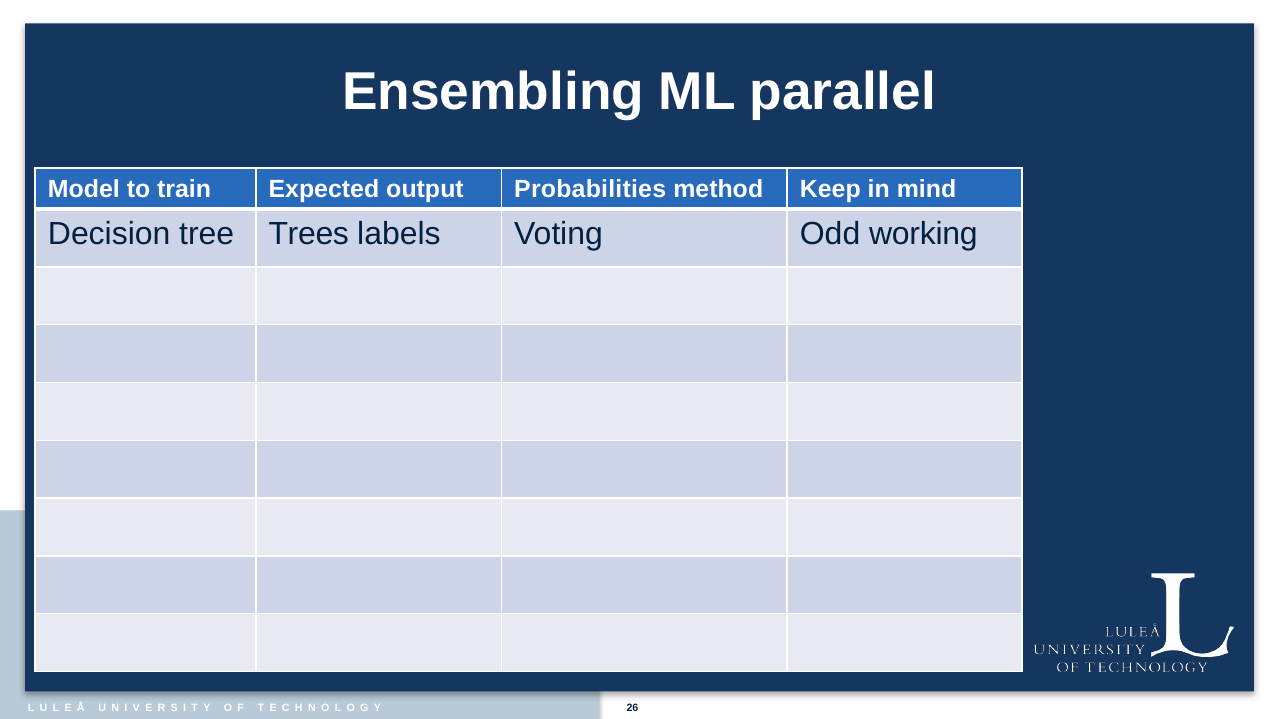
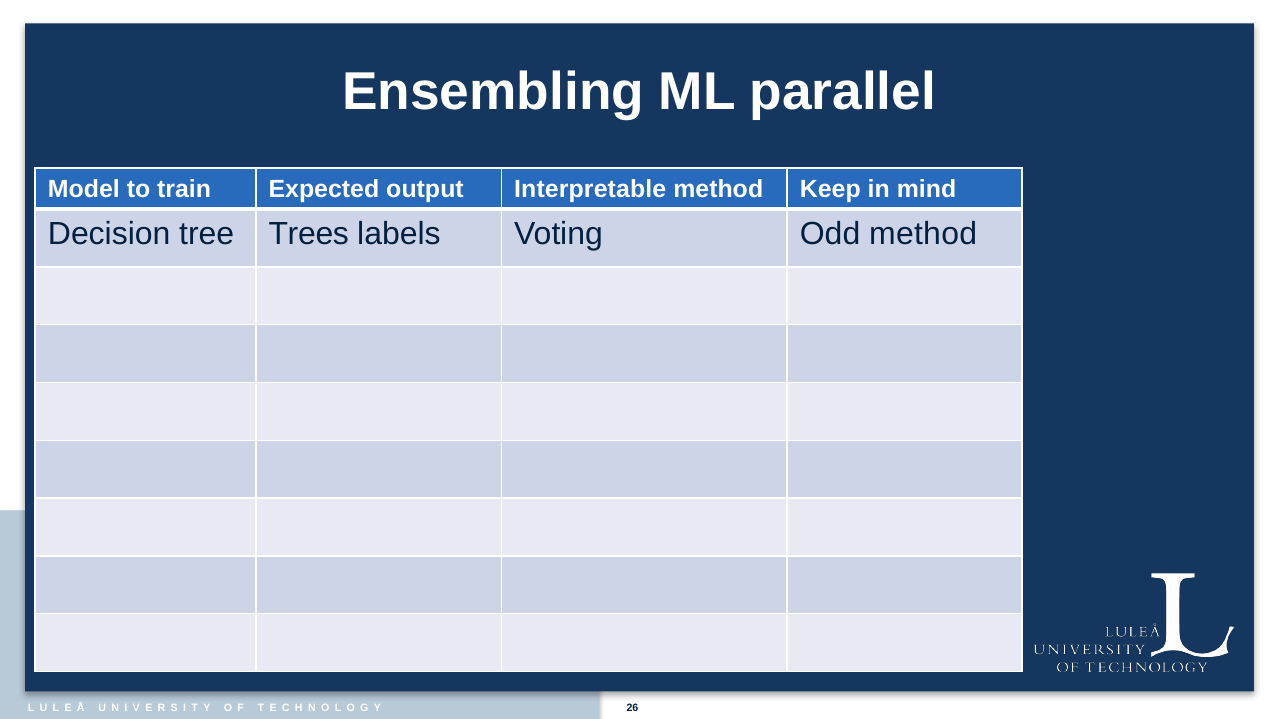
Probabilities: Probabilities -> Interpretable
Odd working: working -> method
